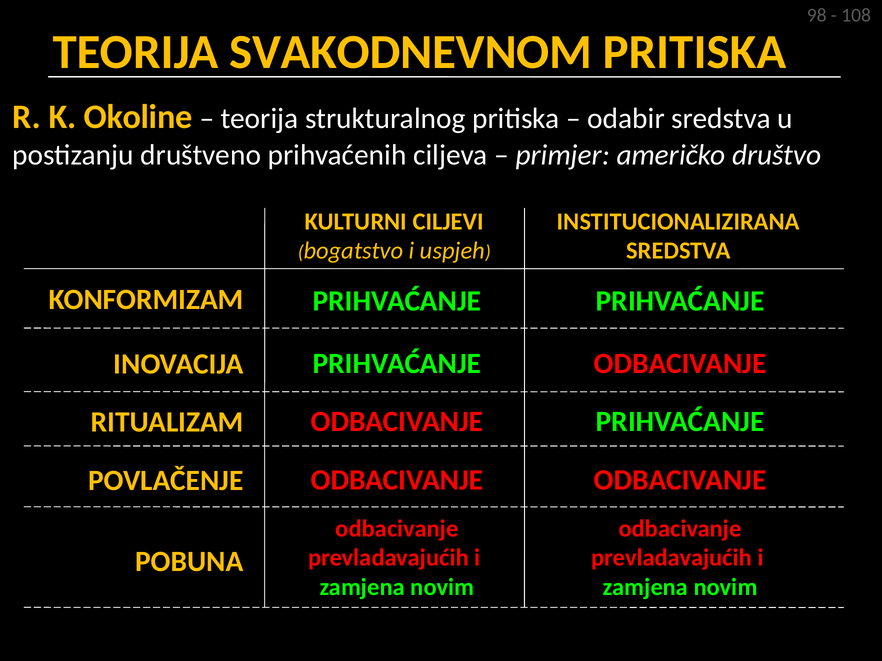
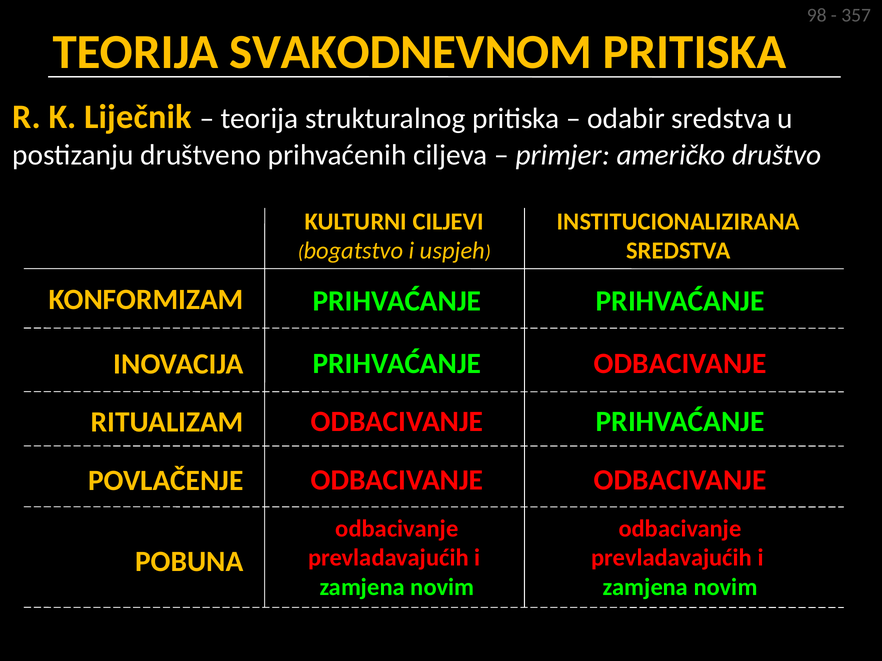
108: 108 -> 357
Okoline: Okoline -> Liječnik
